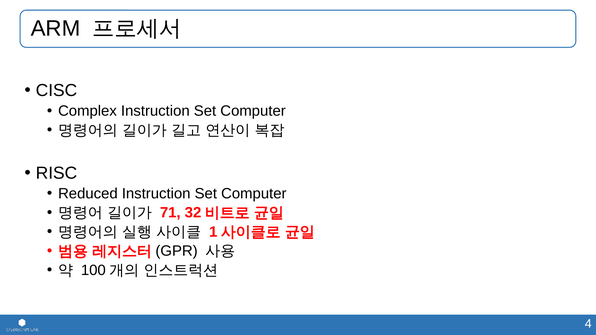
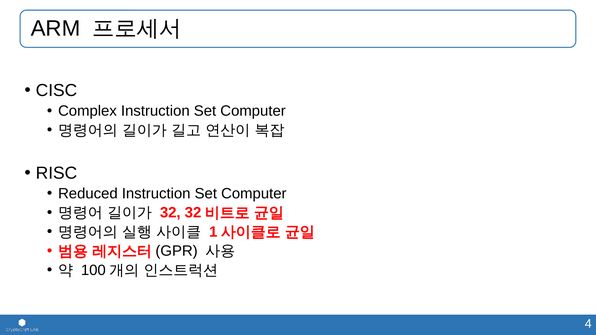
71 at (170, 213): 71 -> 32
